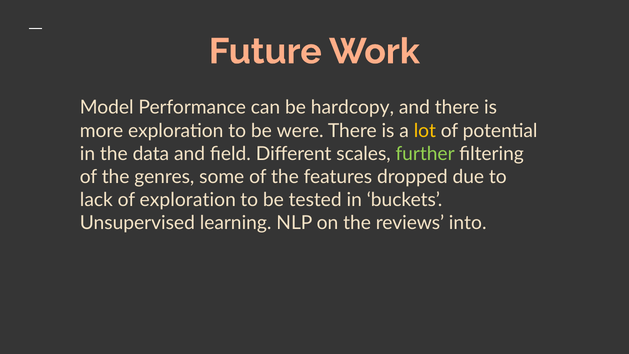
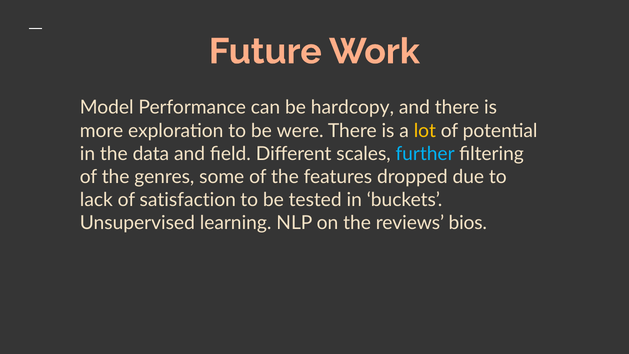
further colour: light green -> light blue
of exploration: exploration -> satisfaction
into: into -> bios
